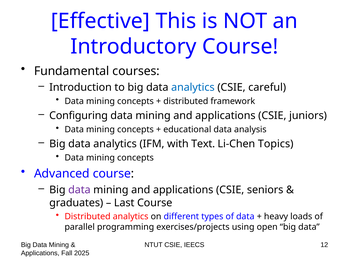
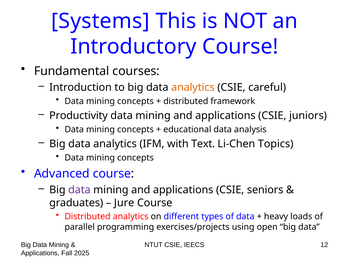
Effective: Effective -> Systems
analytics at (193, 87) colour: blue -> orange
Configuring: Configuring -> Productivity
Last: Last -> Jure
